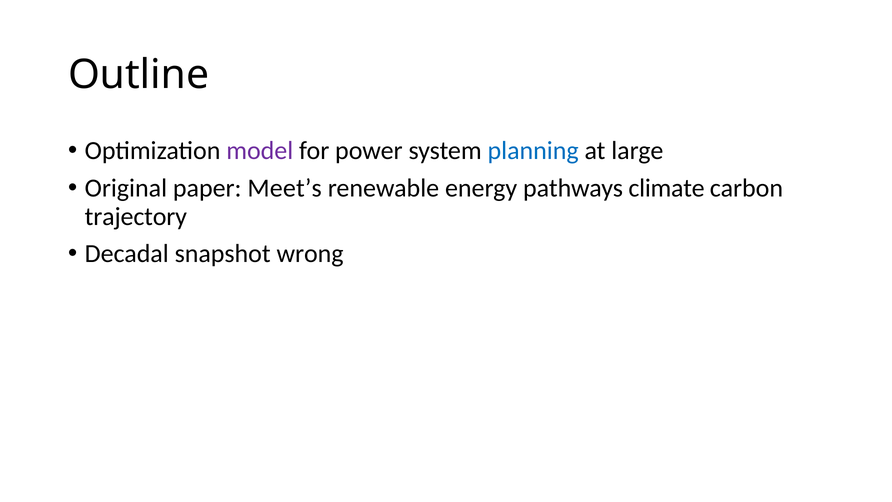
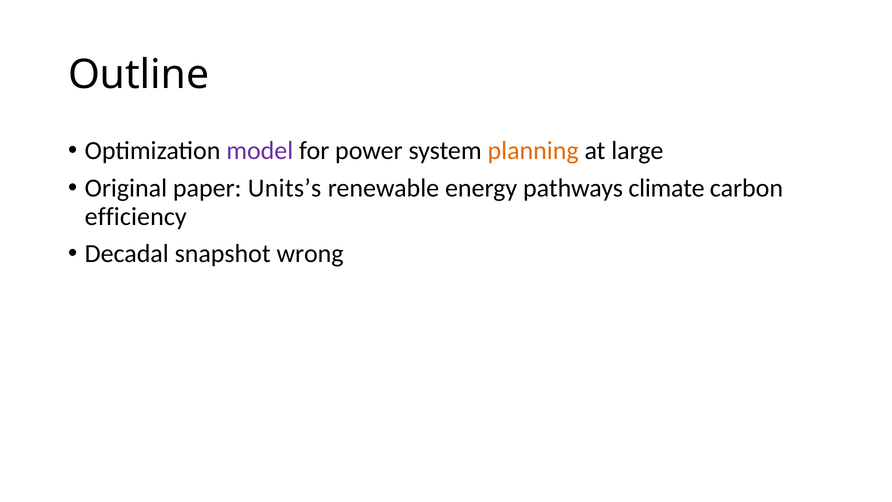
planning colour: blue -> orange
Meet’s: Meet’s -> Units’s
trajectory: trajectory -> efficiency
